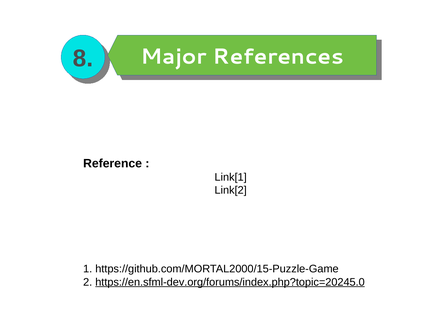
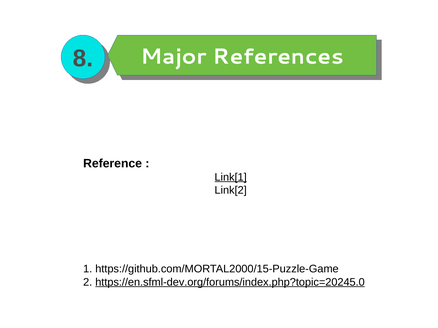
Link[1 underline: none -> present
